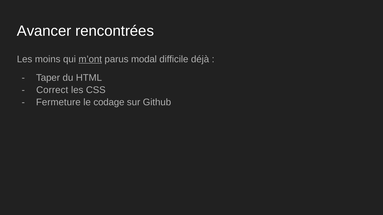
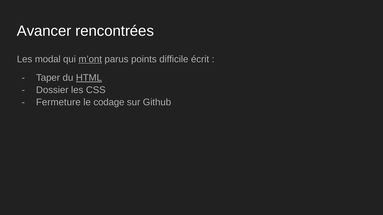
moins: moins -> modal
modal: modal -> points
déjà: déjà -> écrit
HTML underline: none -> present
Correct: Correct -> Dossier
